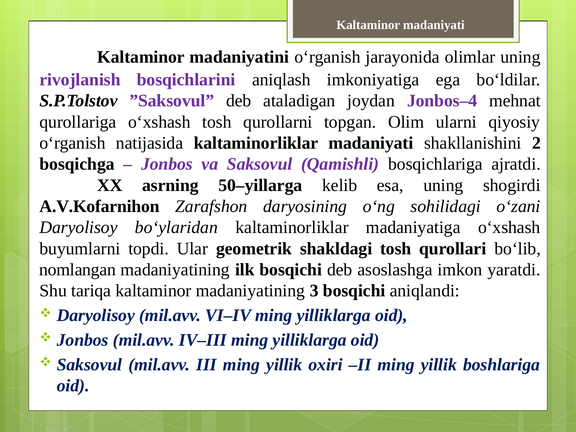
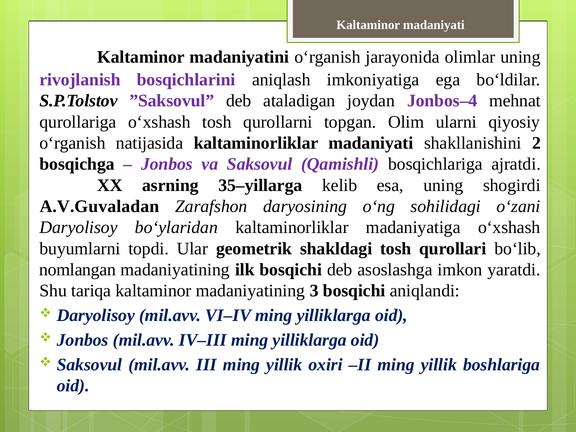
50–yillarga: 50–yillarga -> 35–yillarga
A.V.Kofarnihon: A.V.Kofarnihon -> A.V.Guvaladan
